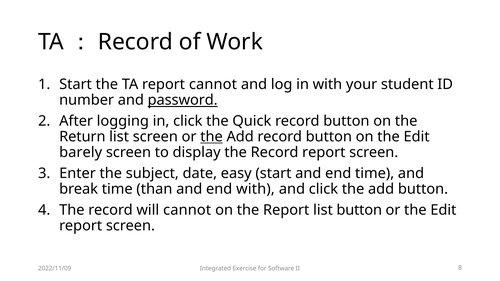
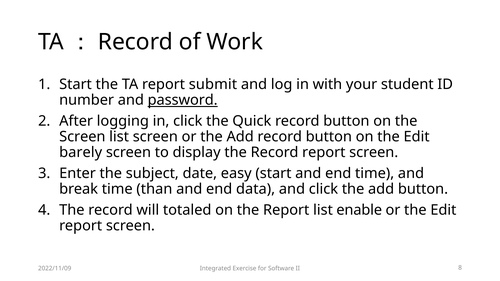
report cannot: cannot -> submit
Return at (82, 137): Return -> Screen
the at (212, 137) underline: present -> none
end with: with -> data
will cannot: cannot -> totaled
list button: button -> enable
